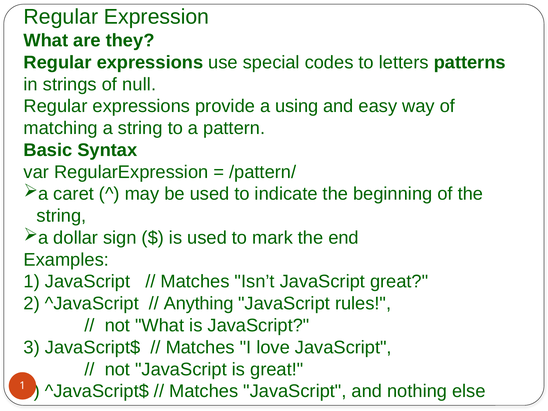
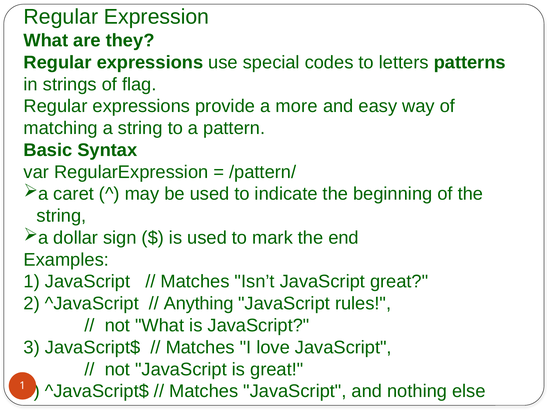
null: null -> flag
using: using -> more
